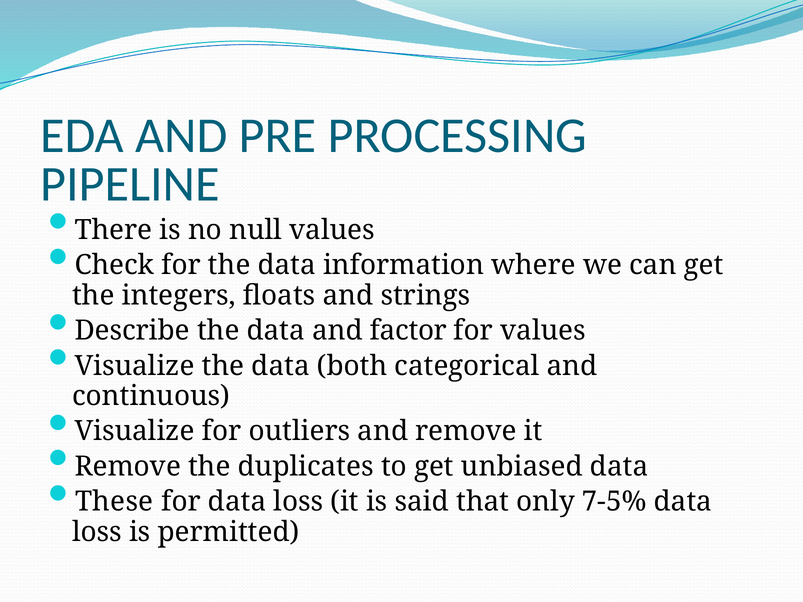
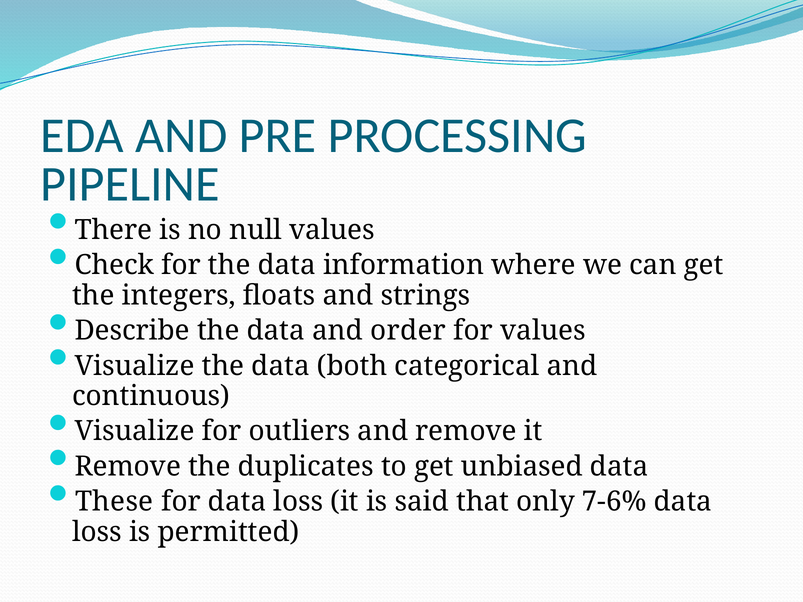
factor: factor -> order
7-5%: 7-5% -> 7-6%
